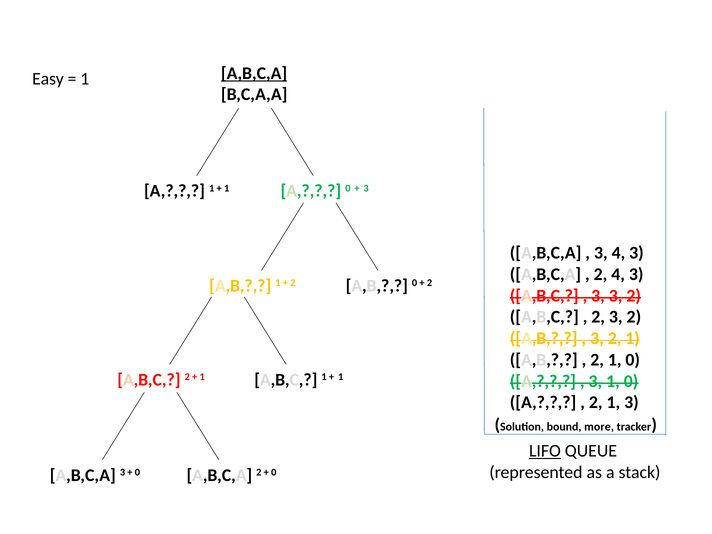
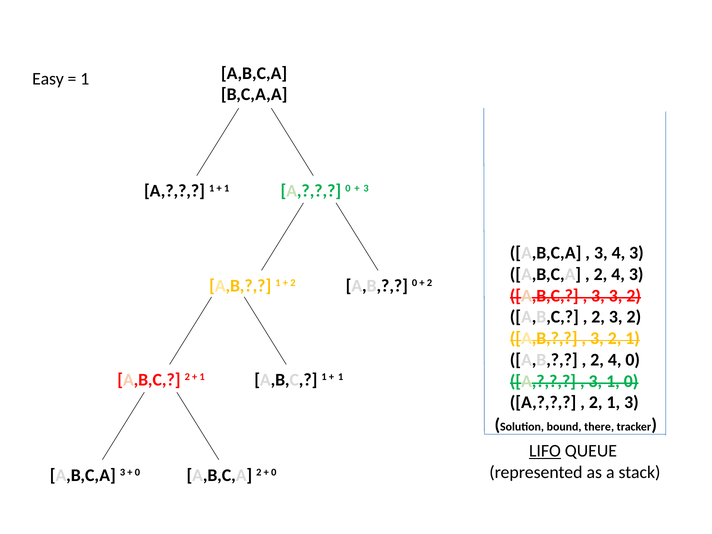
A,B,C,A at (254, 73) underline: present -> none
1 at (615, 360): 1 -> 4
more: more -> there
